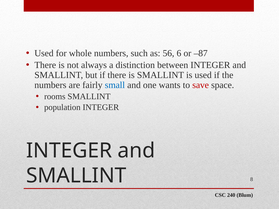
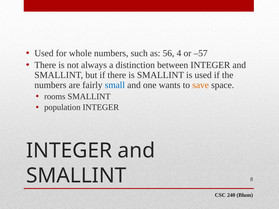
6: 6 -> 4
–87: –87 -> –57
save colour: red -> orange
